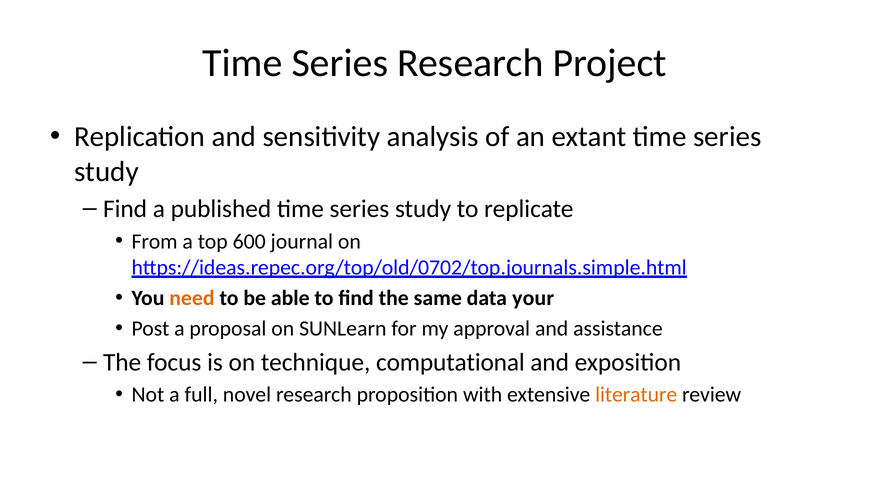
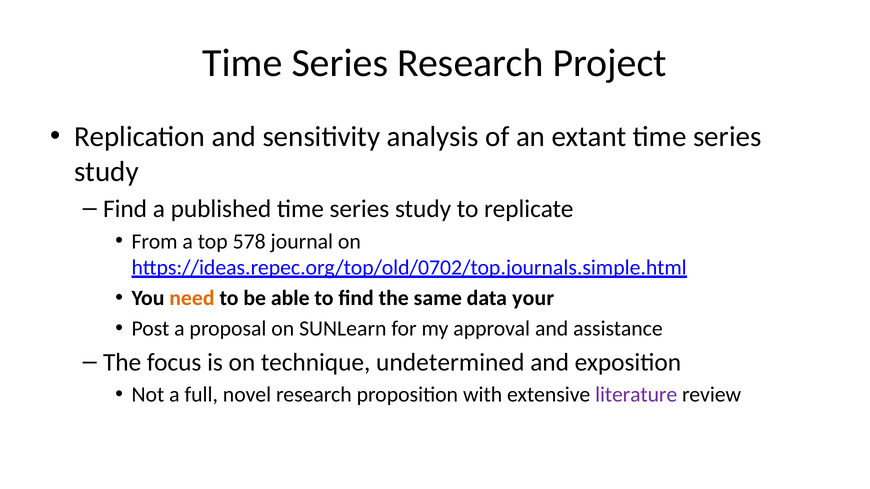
600: 600 -> 578
computational: computational -> undetermined
literature colour: orange -> purple
